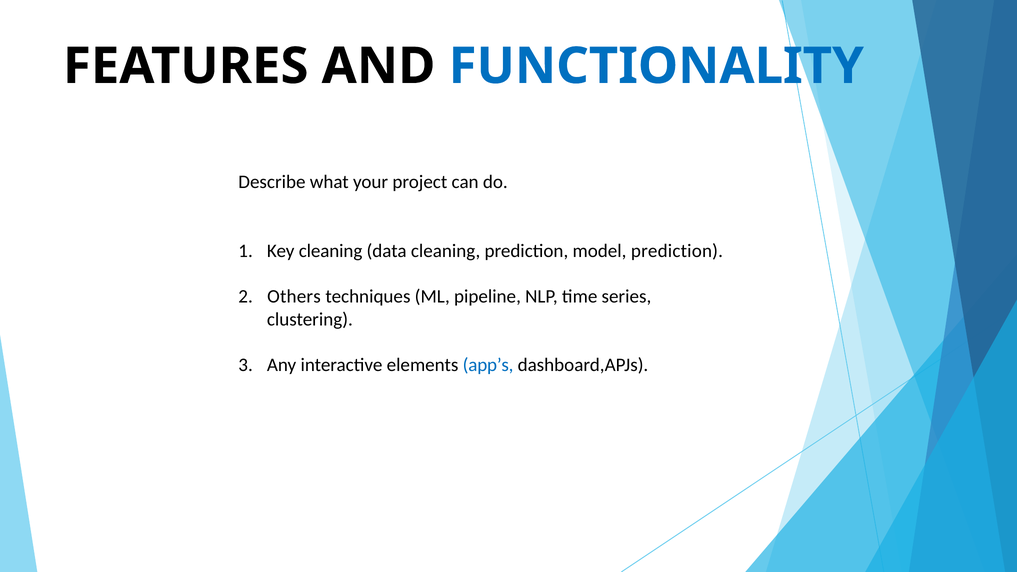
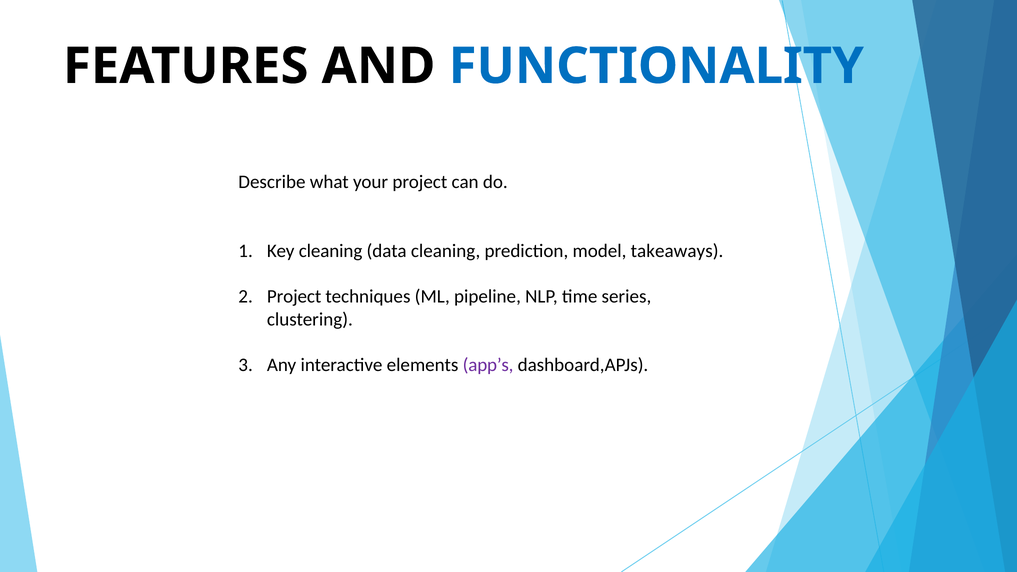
model prediction: prediction -> takeaways
Others at (294, 297): Others -> Project
app’s colour: blue -> purple
